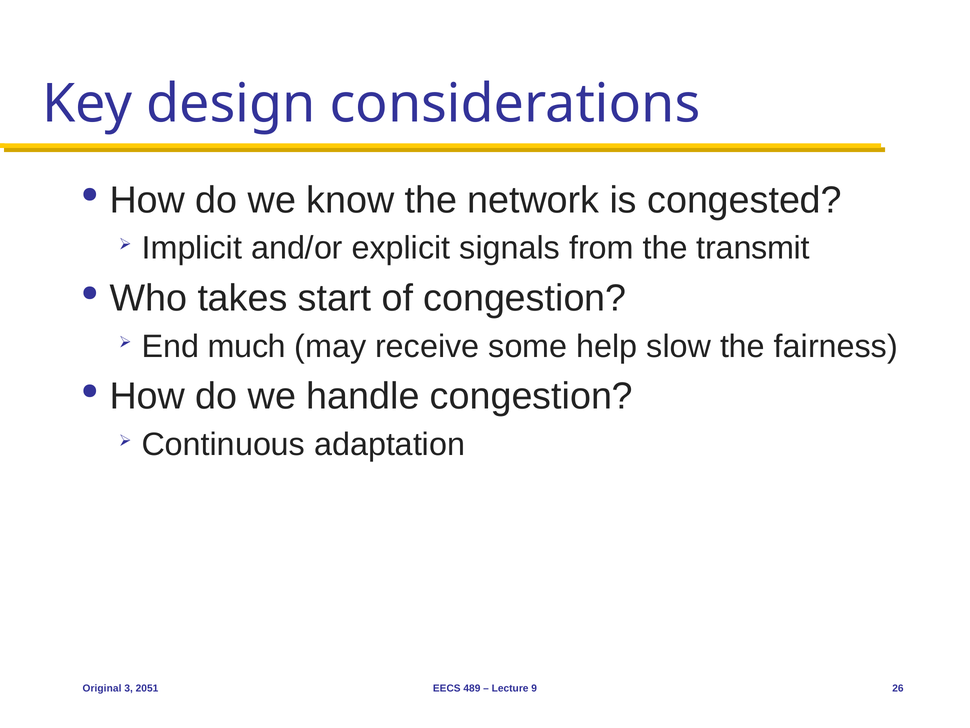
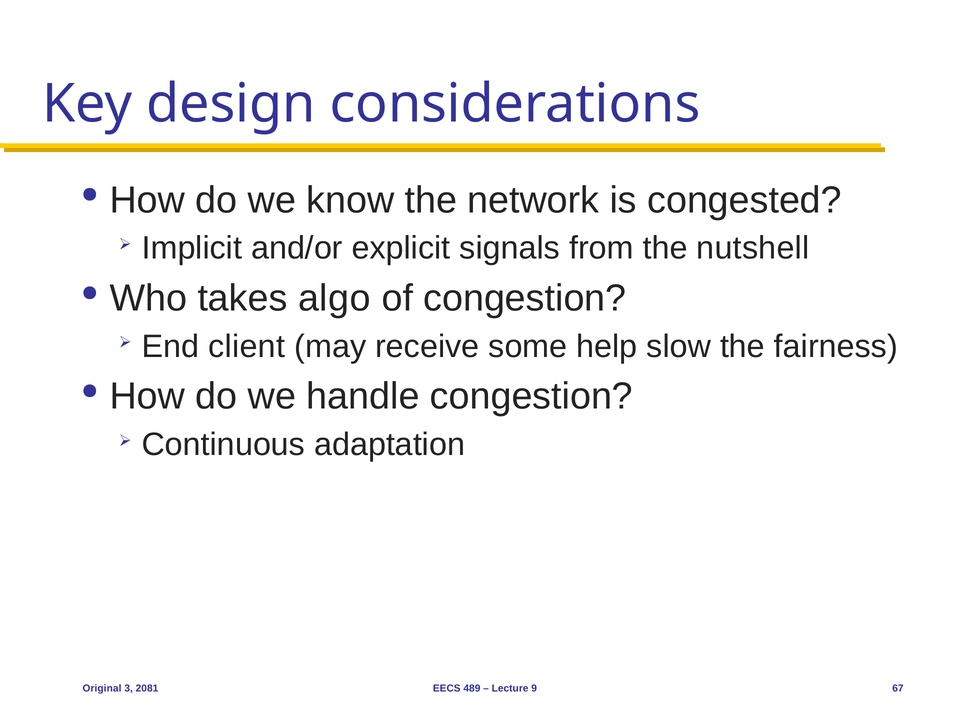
transmit: transmit -> nutshell
start: start -> algo
much: much -> client
2051: 2051 -> 2081
26: 26 -> 67
